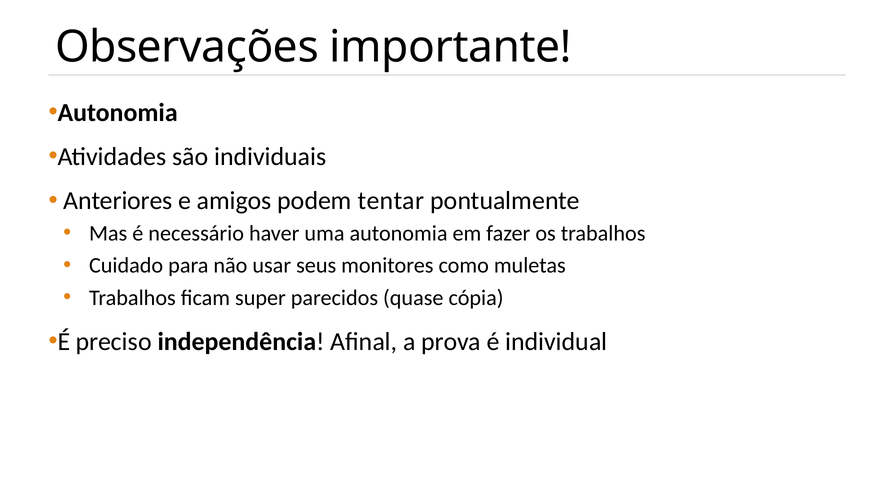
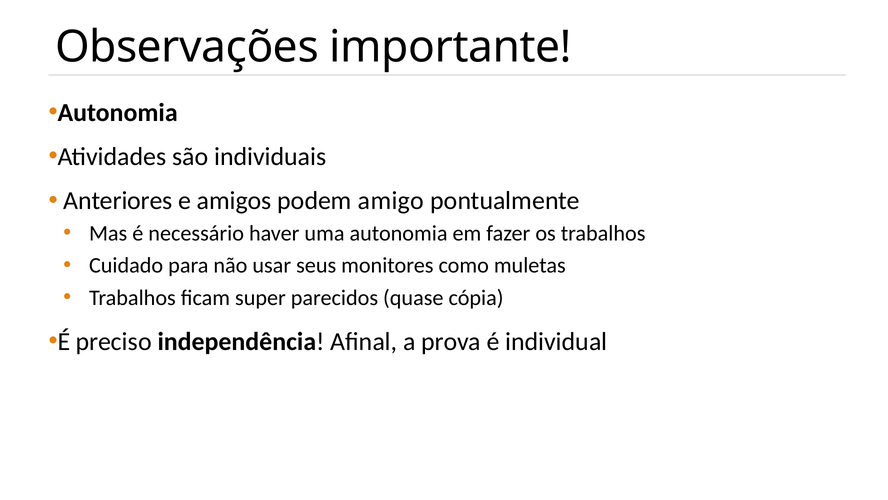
tentar: tentar -> amigo
